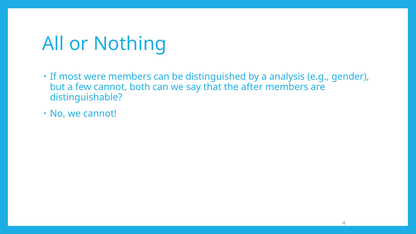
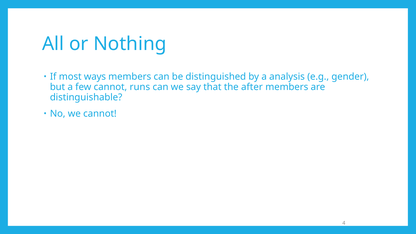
were: were -> ways
both: both -> runs
